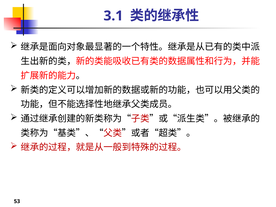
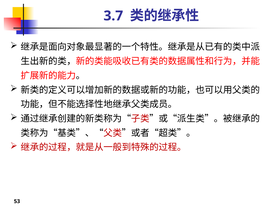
3.1: 3.1 -> 3.7
